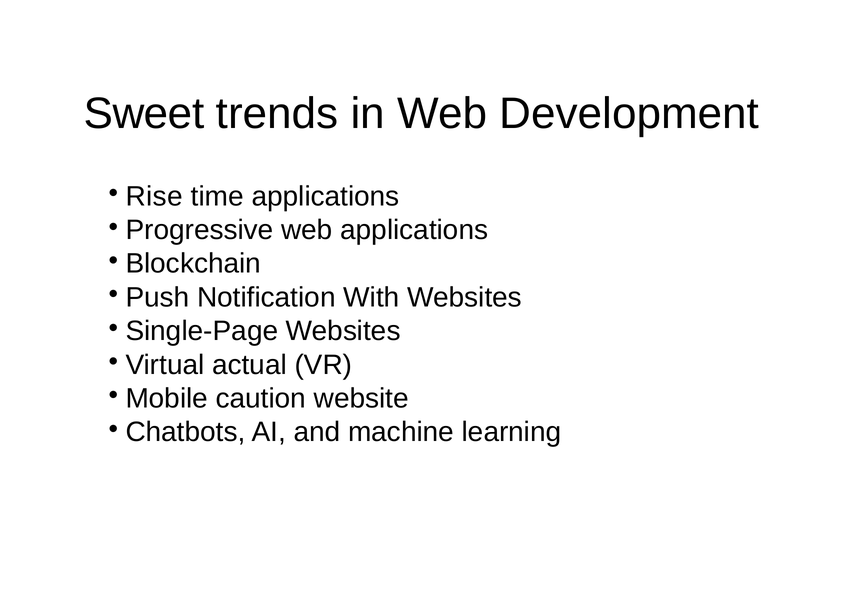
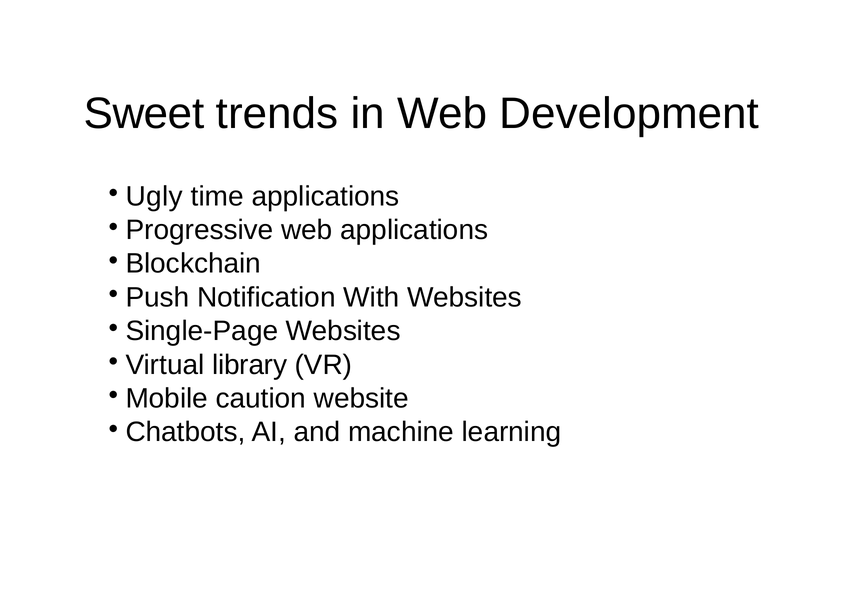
Rise: Rise -> Ugly
actual: actual -> library
